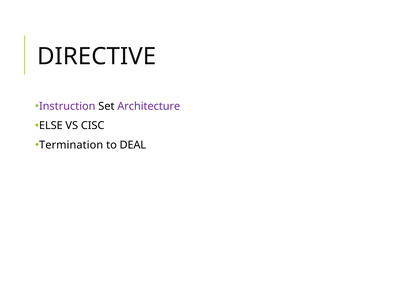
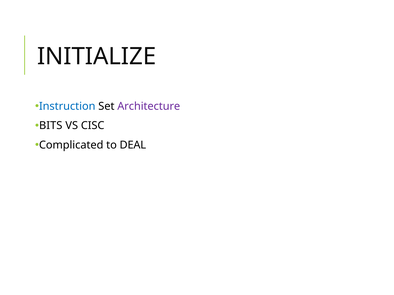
DIRECTIVE: DIRECTIVE -> INITIALIZE
Instruction colour: purple -> blue
ELSE: ELSE -> BITS
Termination: Termination -> Complicated
